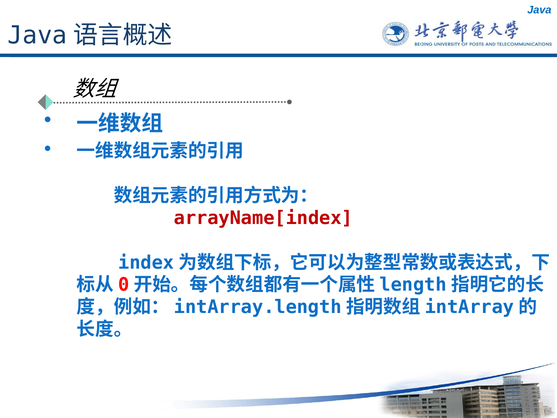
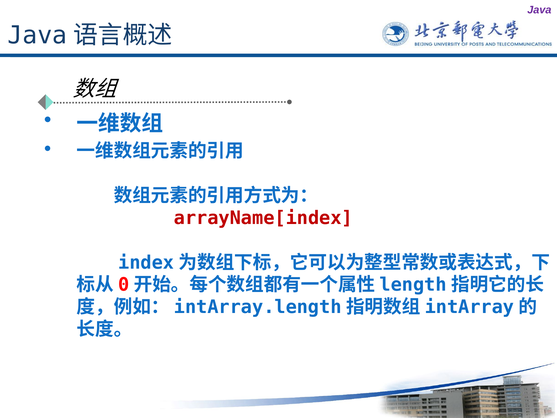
Java colour: blue -> purple
